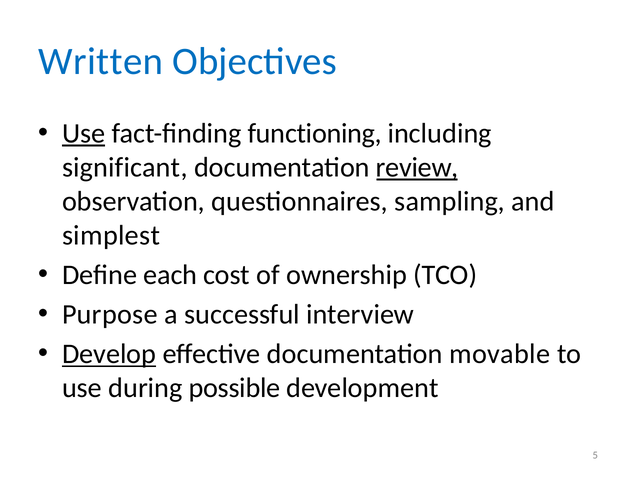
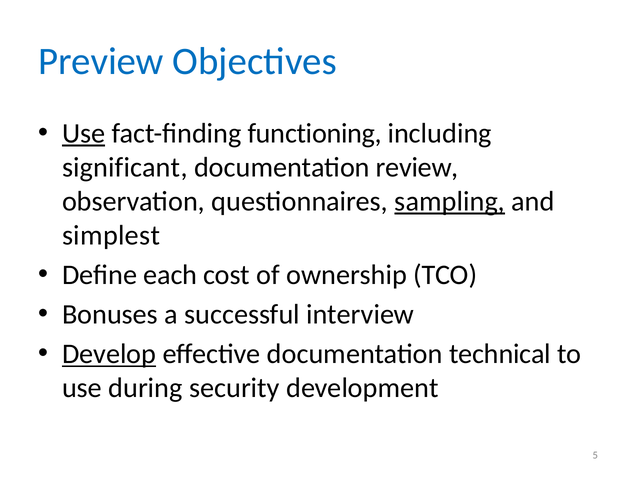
Written: Written -> Preview
review underline: present -> none
sampling underline: none -> present
Purpose: Purpose -> Bonuses
movable: movable -> technical
possible: possible -> security
